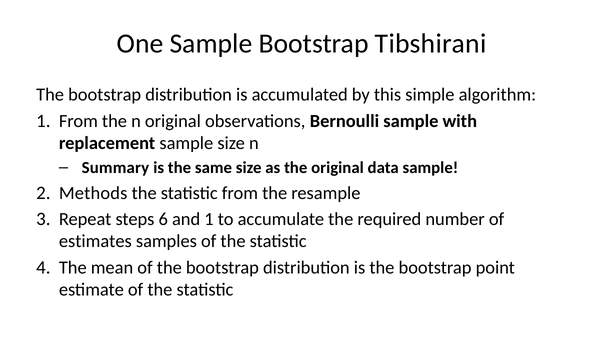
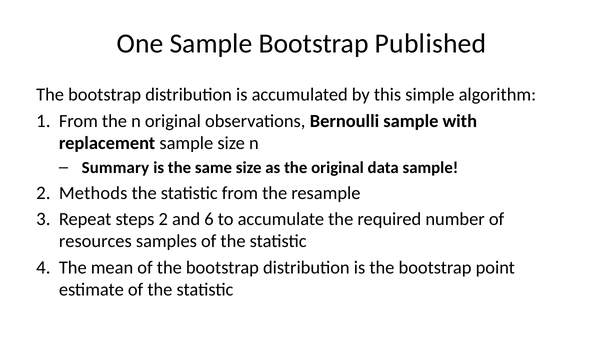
Tibshirani: Tibshirani -> Published
steps 6: 6 -> 2
and 1: 1 -> 6
estimates: estimates -> resources
